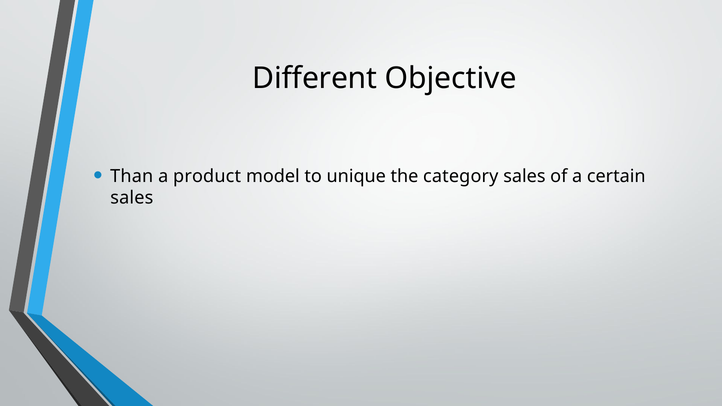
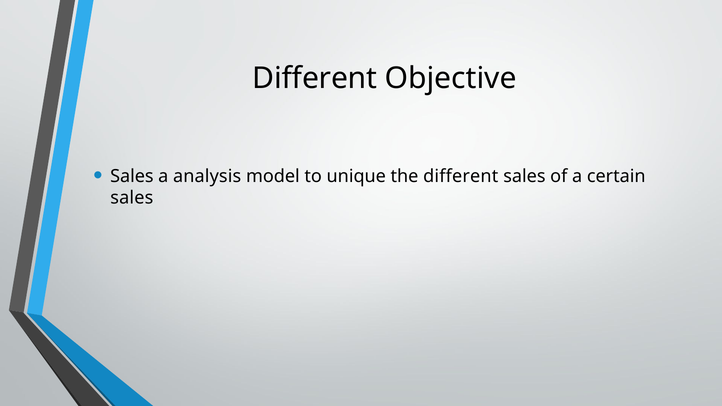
Than at (132, 176): Than -> Sales
product: product -> analysis
the category: category -> different
